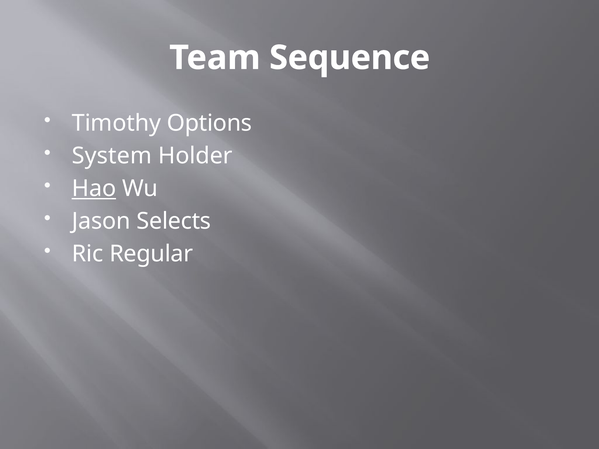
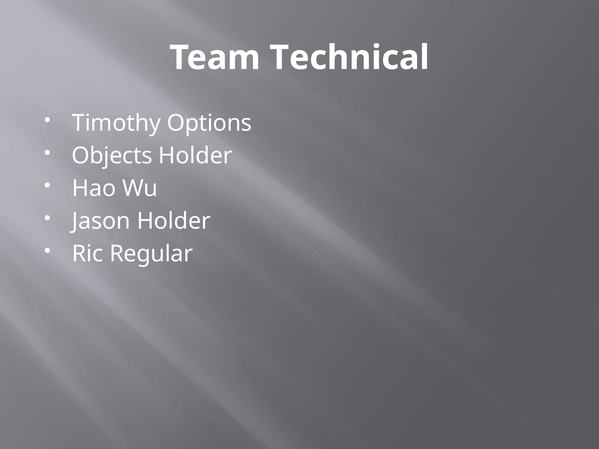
Sequence: Sequence -> Technical
System: System -> Objects
Hao underline: present -> none
Jason Selects: Selects -> Holder
